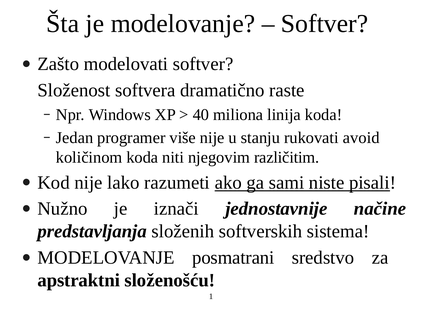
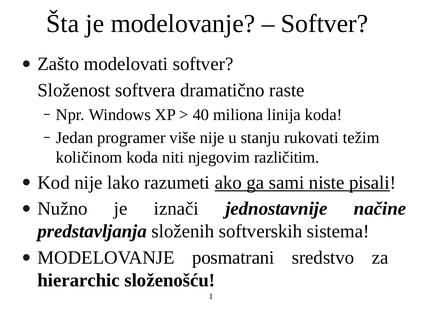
avoid: avoid -> težim
apstraktni: apstraktni -> hierarchic
